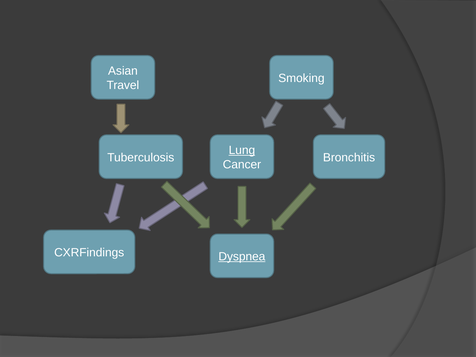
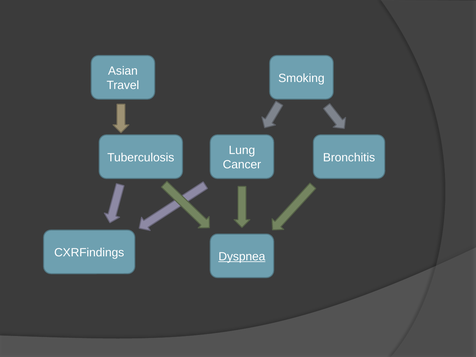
Lung underline: present -> none
